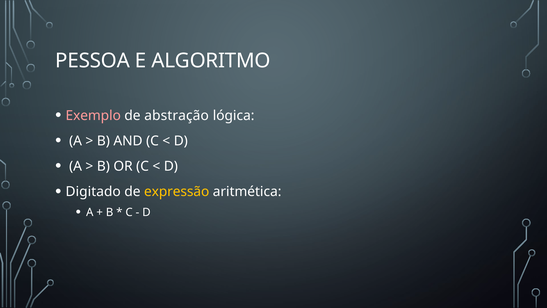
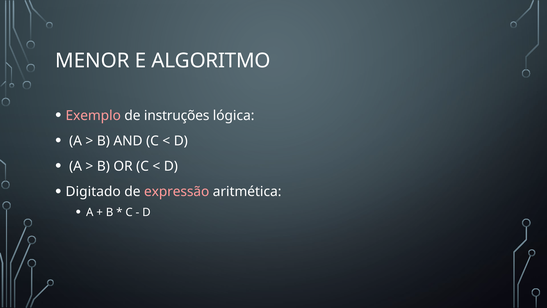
PESSOA: PESSOA -> MENOR
abstração: abstração -> instruções
expressão colour: yellow -> pink
